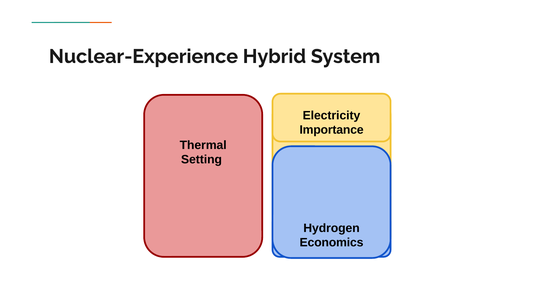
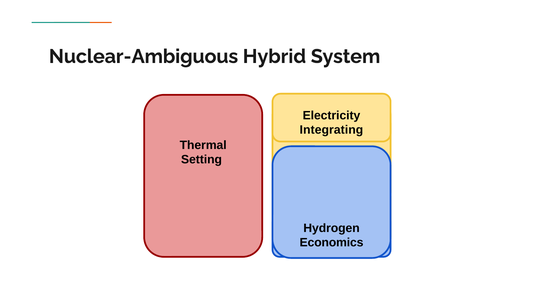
Nuclear-Experience: Nuclear-Experience -> Nuclear-Ambiguous
Importance: Importance -> Integrating
